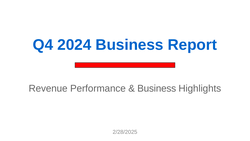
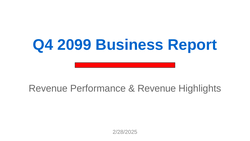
2024: 2024 -> 2099
Business at (157, 88): Business -> Revenue
